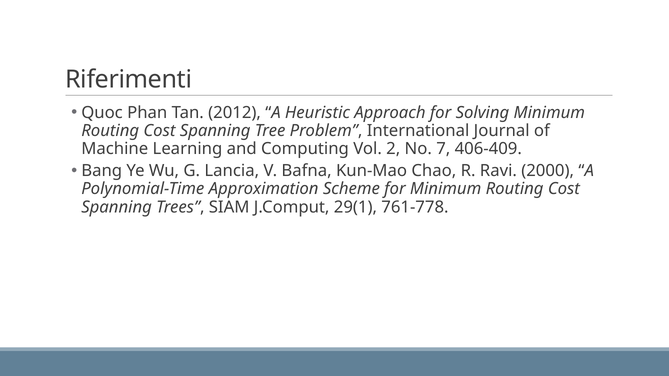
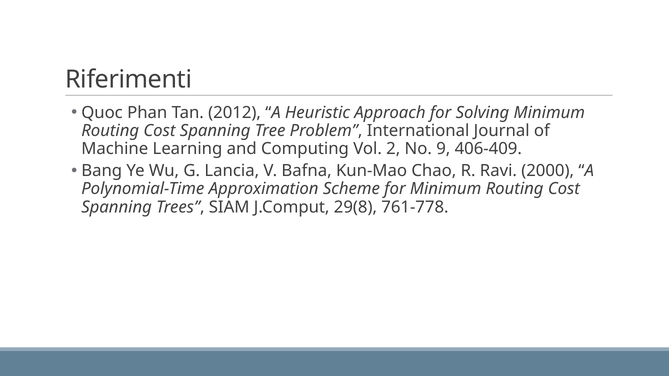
7: 7 -> 9
29(1: 29(1 -> 29(8
